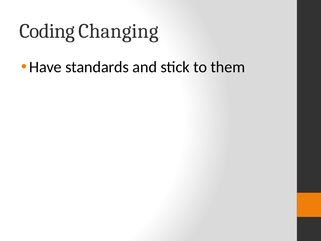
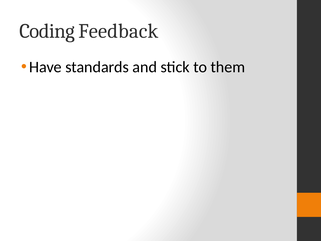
Changing: Changing -> Feedback
